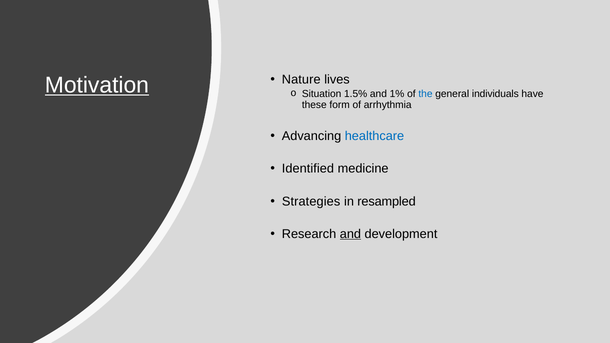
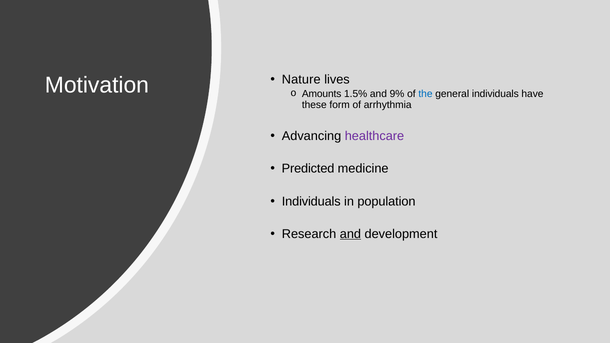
Motivation underline: present -> none
Situation: Situation -> Amounts
1%: 1% -> 9%
healthcare colour: blue -> purple
Identified: Identified -> Predicted
Strategies at (311, 201): Strategies -> Individuals
resampled: resampled -> population
